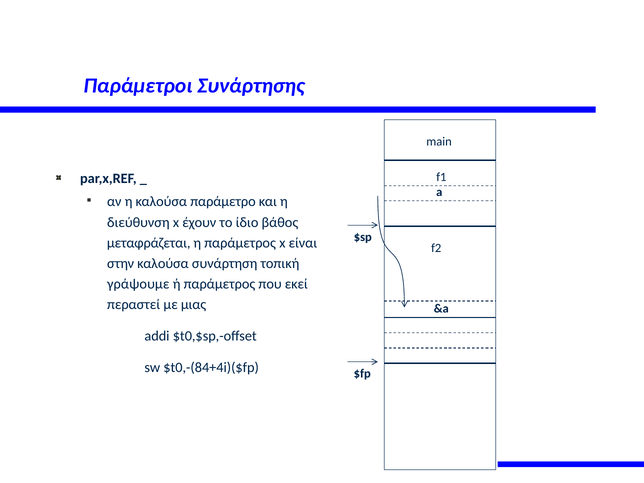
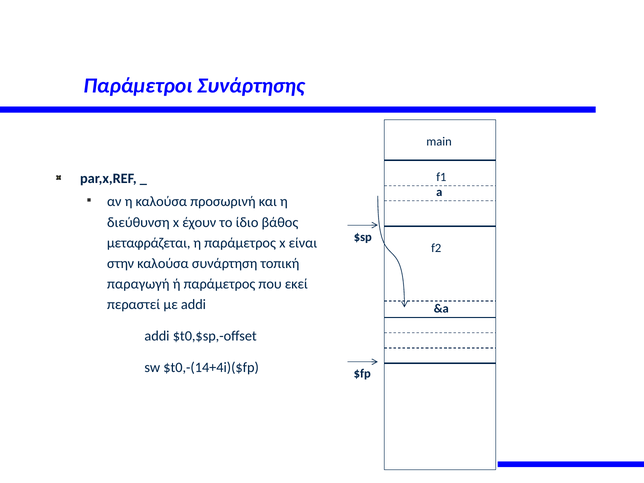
παράμετρο: παράμετρο -> προσωρινή
γράψουμε: γράψουμε -> παραγωγή
με μιας: μιας -> addi
$t0,-(84+4i)($fp: $t0,-(84+4i)($fp -> $t0,-(14+4i)($fp
